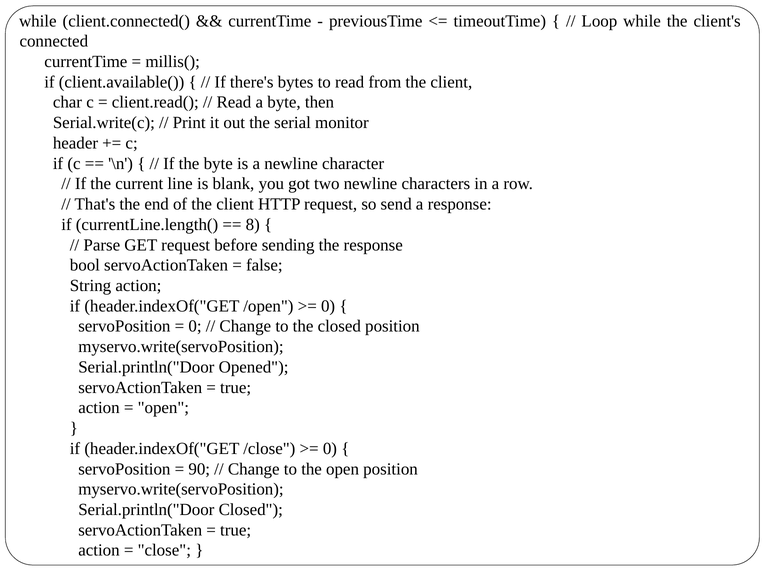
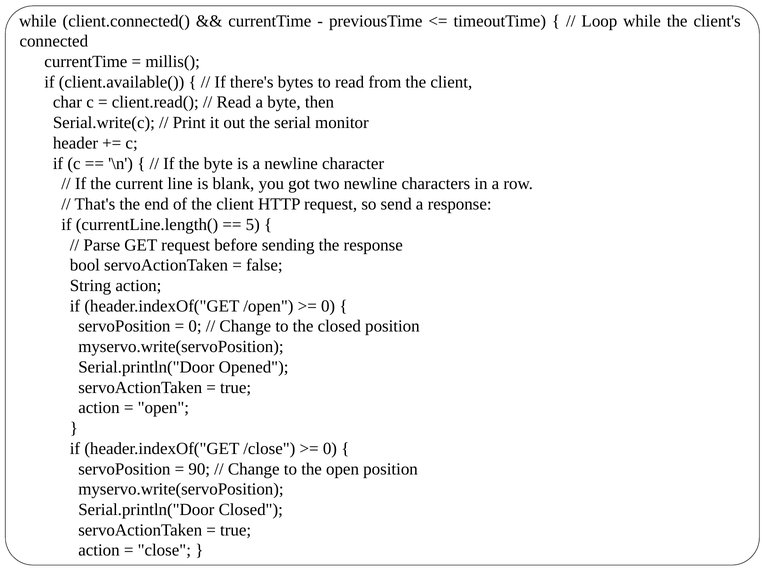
8: 8 -> 5
